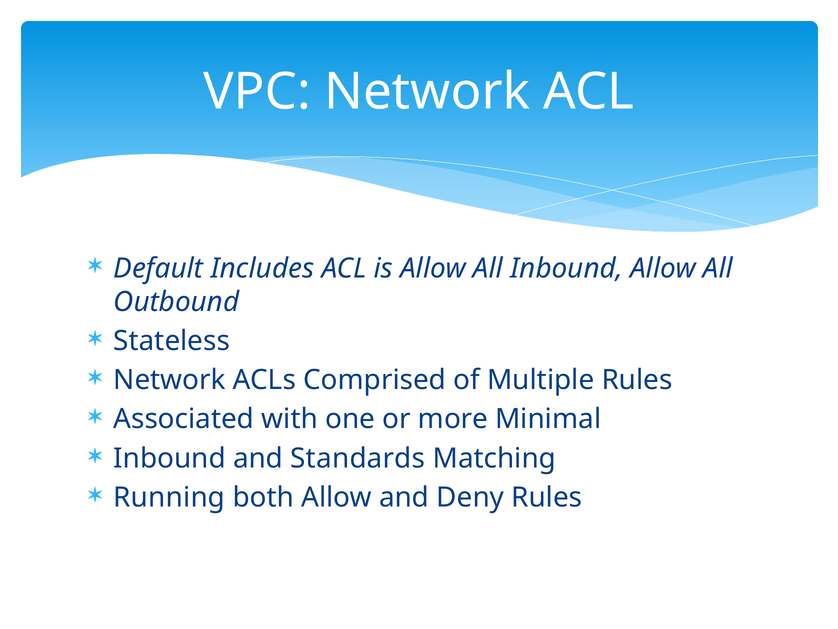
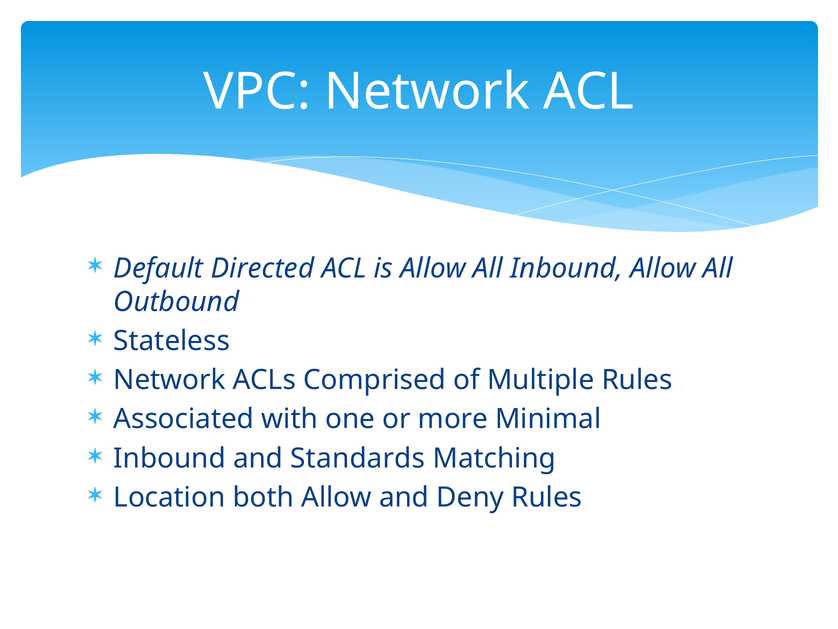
Includes: Includes -> Directed
Running: Running -> Location
